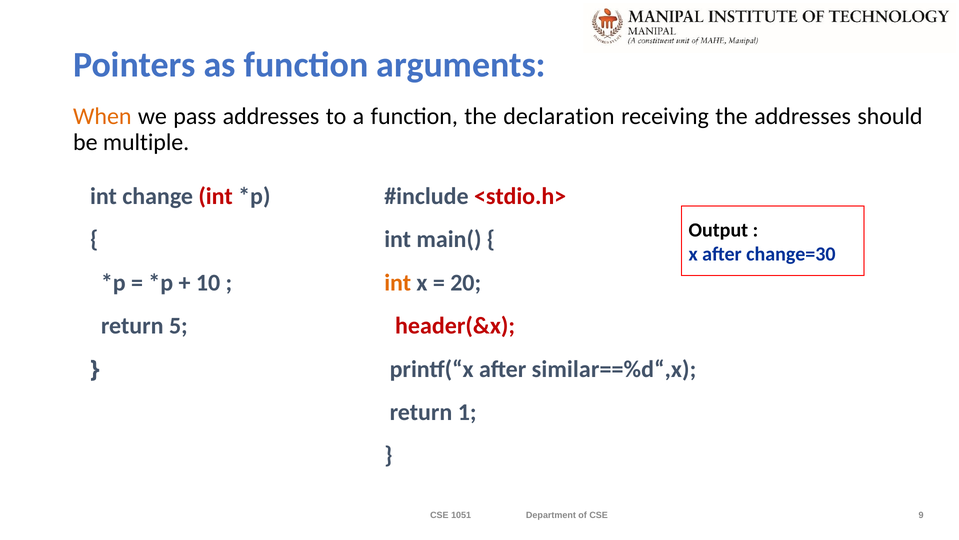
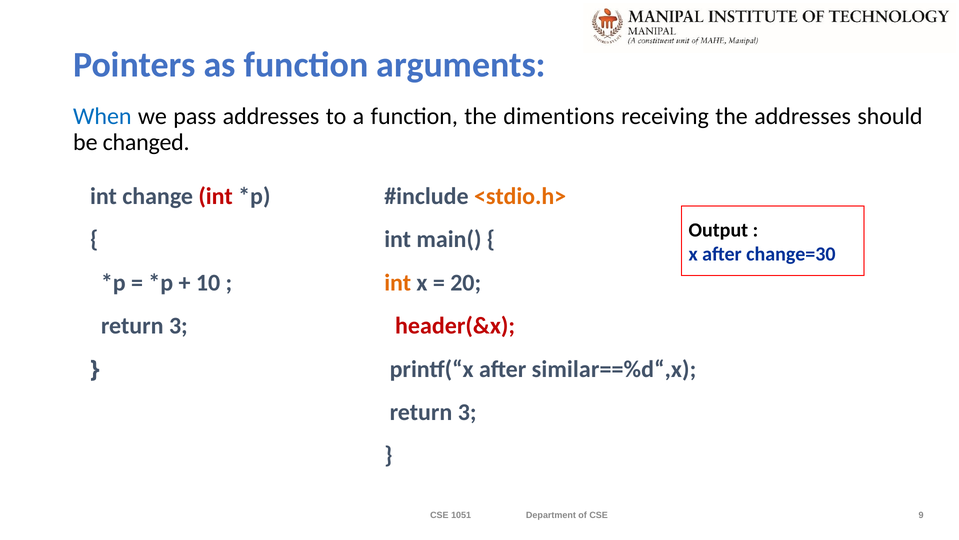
When colour: orange -> blue
declaration: declaration -> dimentions
multiple: multiple -> changed
<stdio.h> colour: red -> orange
5 at (178, 326): 5 -> 3
1 at (467, 412): 1 -> 3
